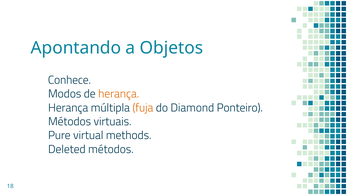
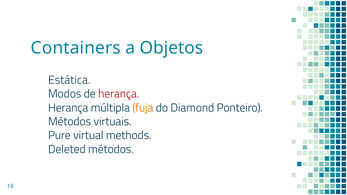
Apontando: Apontando -> Containers
Conhece: Conhece -> Estática
herança at (119, 94) colour: orange -> red
